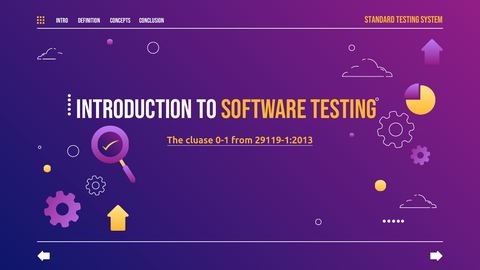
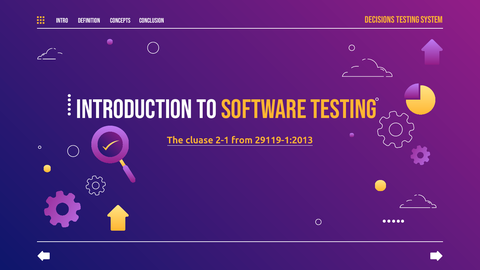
Standard: Standard -> Decisions
0-1: 0-1 -> 2-1
